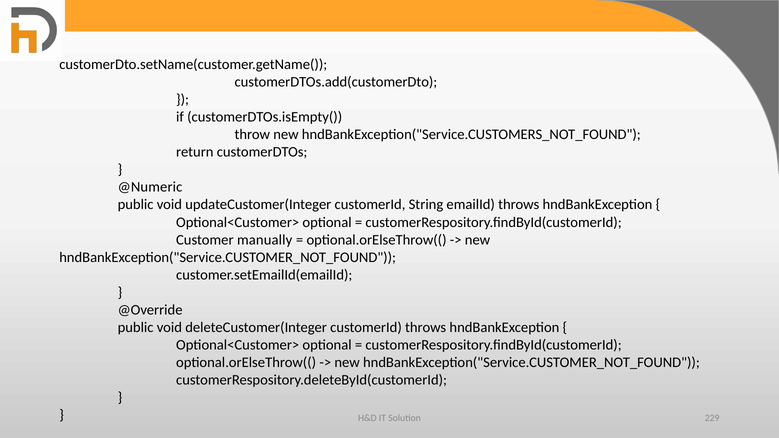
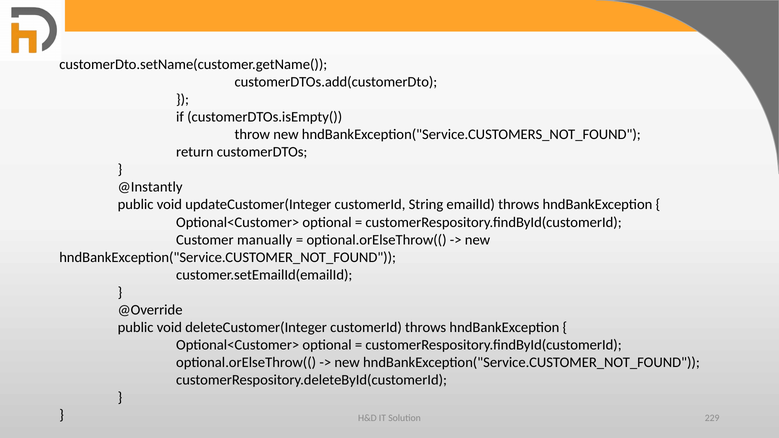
@Numeric: @Numeric -> @Instantly
